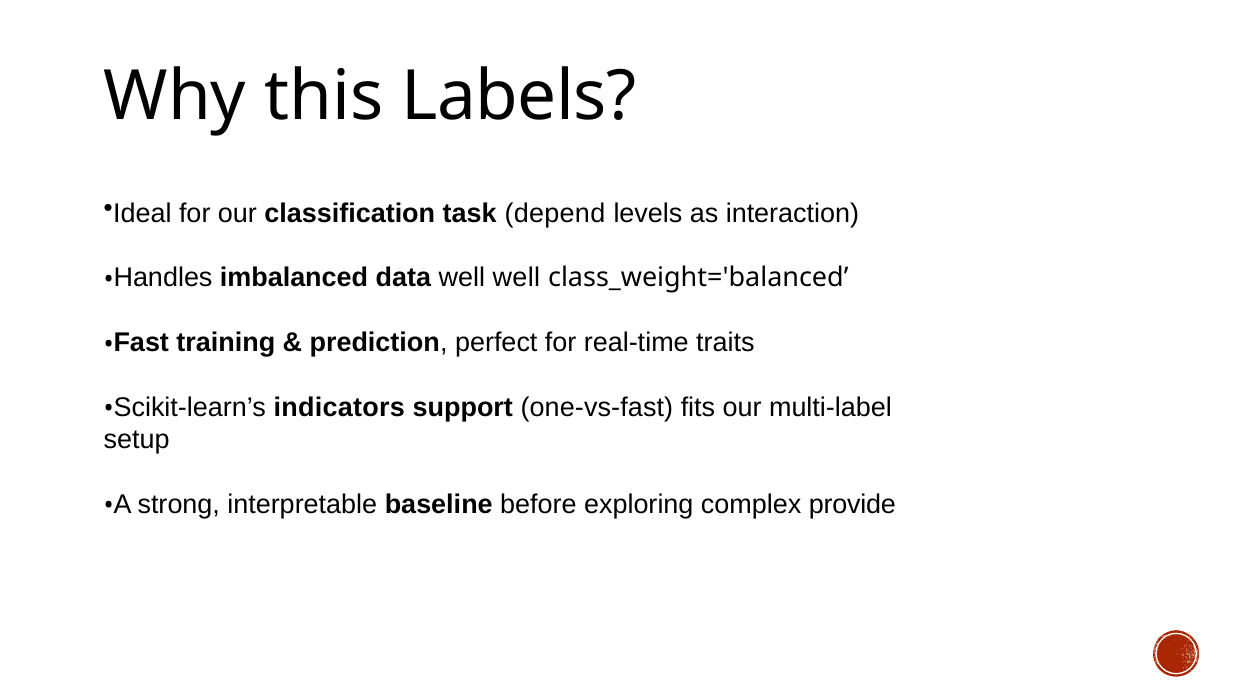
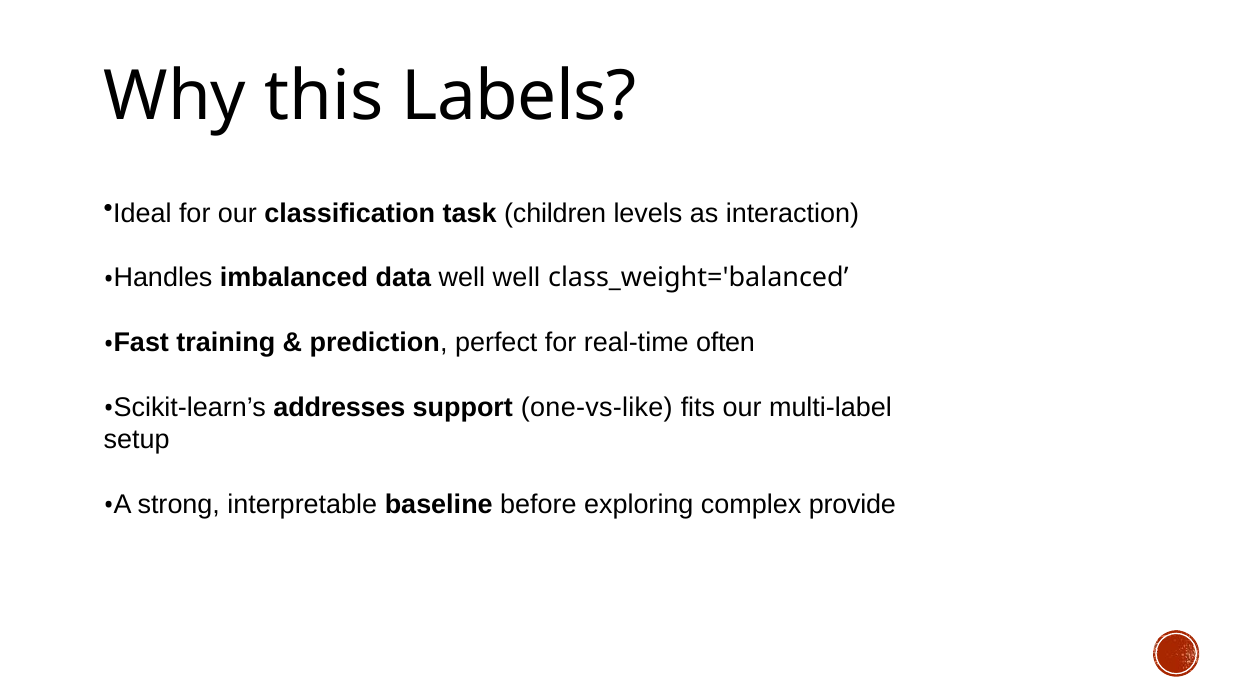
depend: depend -> children
traits: traits -> often
indicators: indicators -> addresses
one-vs-fast: one-vs-fast -> one-vs-like
